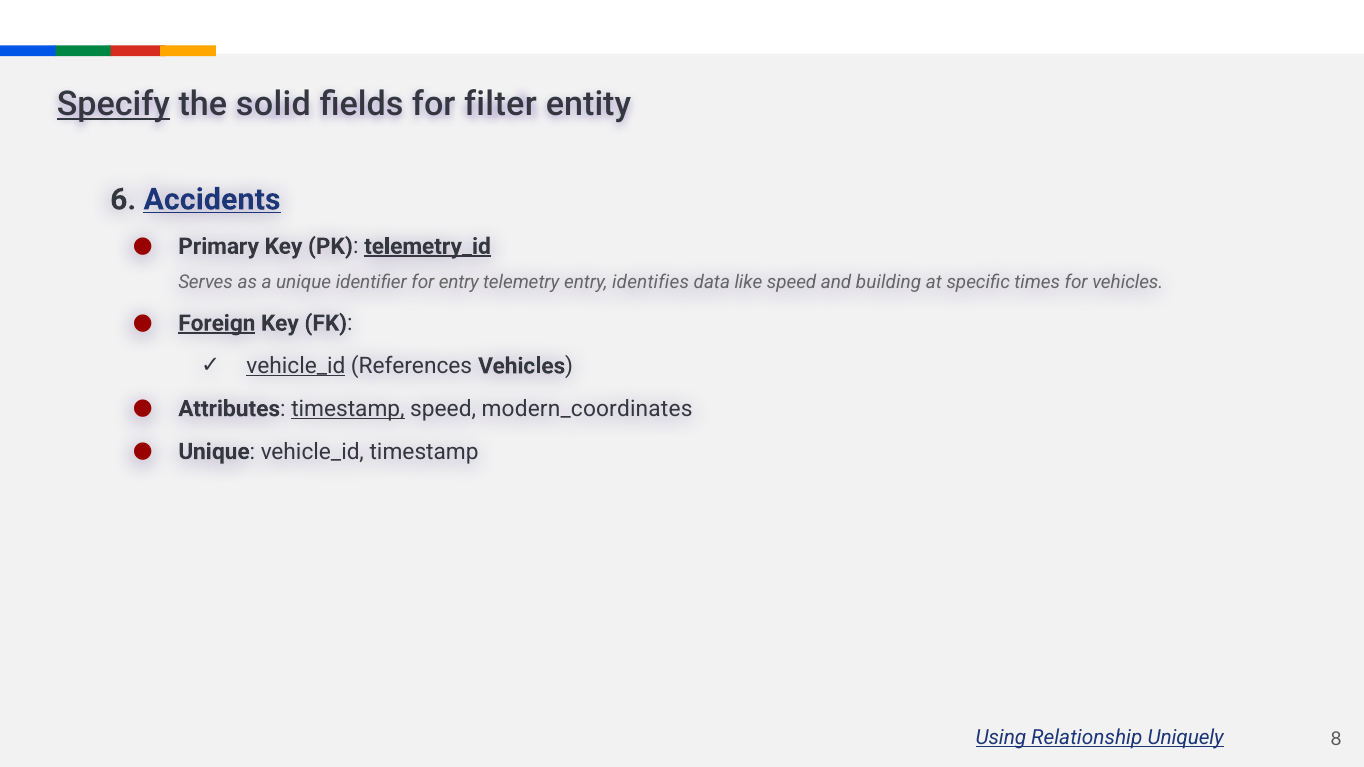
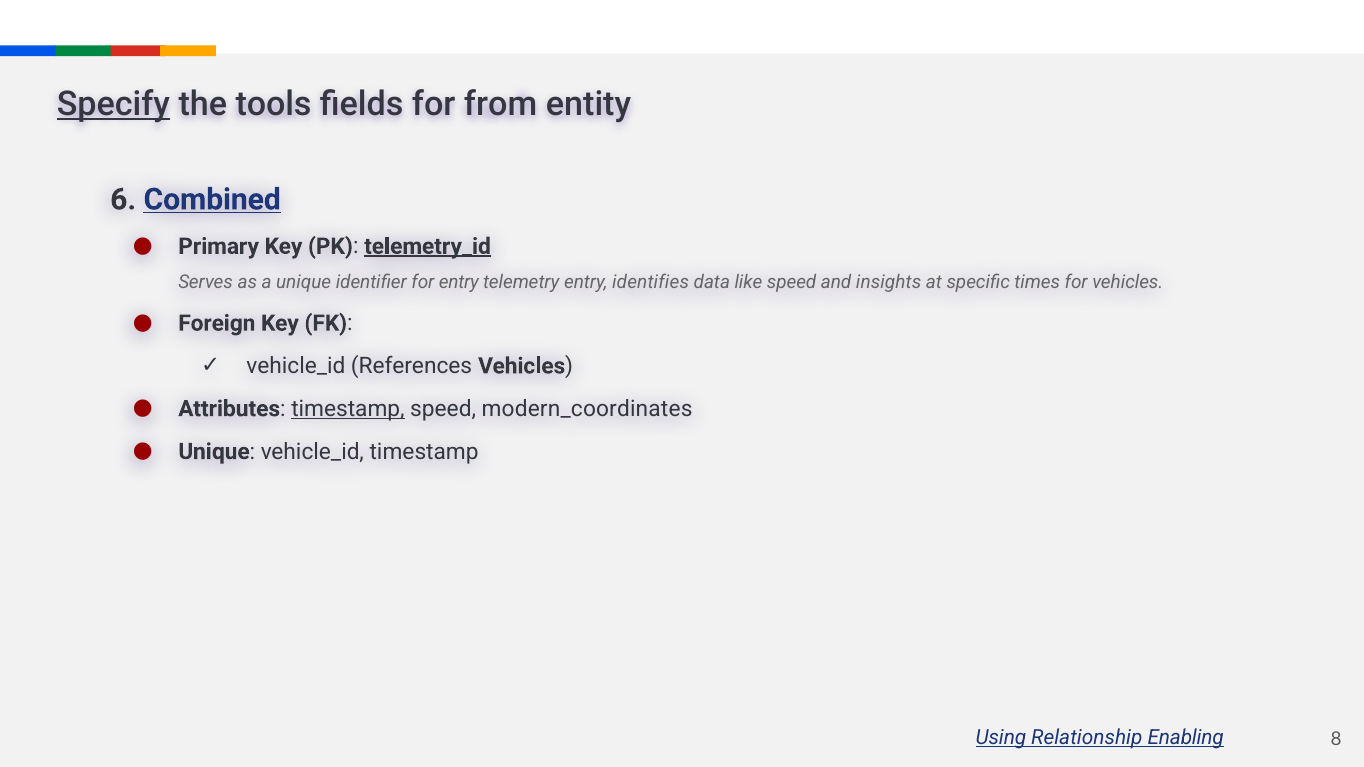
solid: solid -> tools
filter: filter -> from
Accidents: Accidents -> Combined
building: building -> insights
Foreign underline: present -> none
vehicle_id at (296, 366) underline: present -> none
Uniquely: Uniquely -> Enabling
